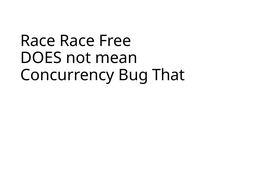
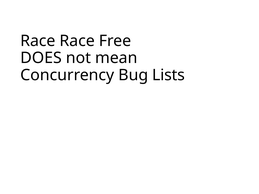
That: That -> Lists
